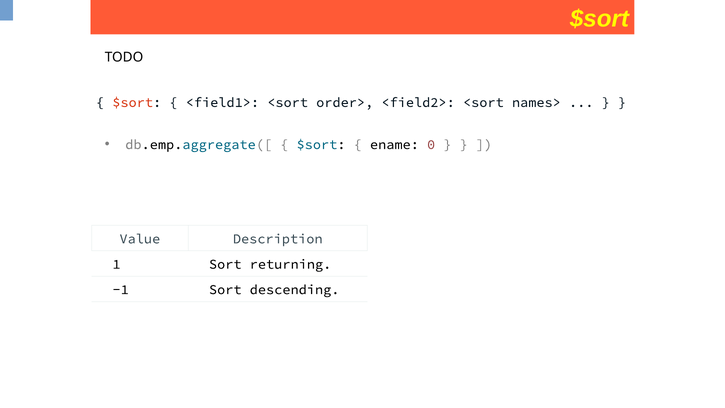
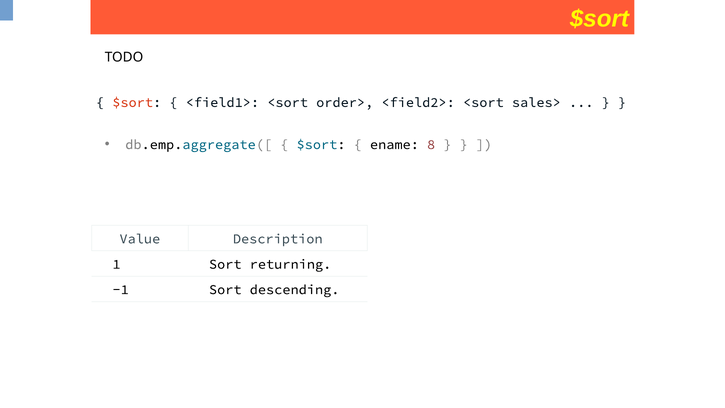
names>: names> -> sales>
0: 0 -> 8
